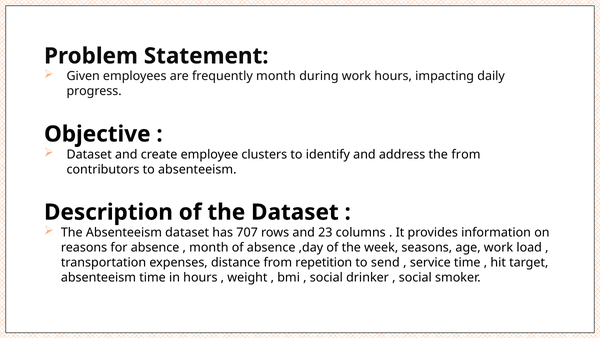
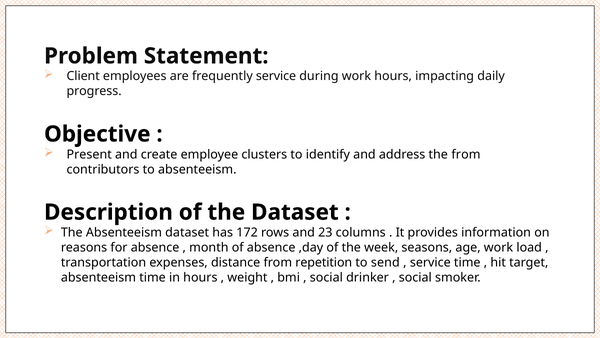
Given: Given -> Client
frequently month: month -> service
Dataset at (89, 154): Dataset -> Present
707: 707 -> 172
